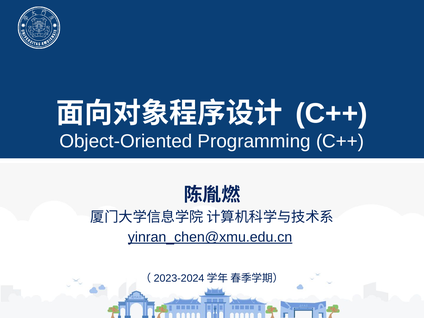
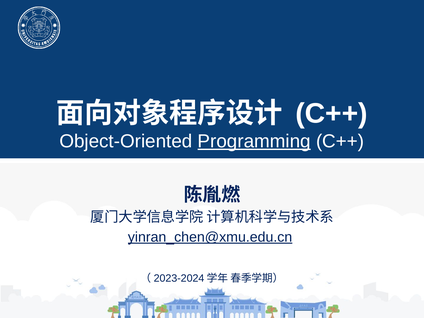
Programming underline: none -> present
